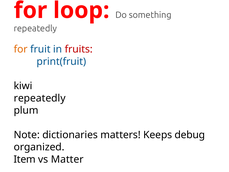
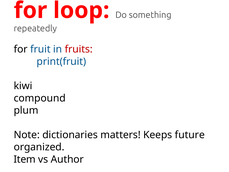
for at (21, 49) colour: orange -> black
repeatedly at (40, 98): repeatedly -> compound
debug: debug -> future
Matter: Matter -> Author
